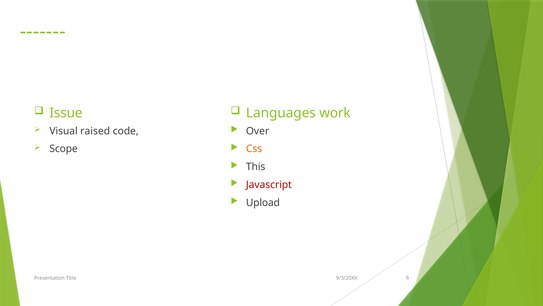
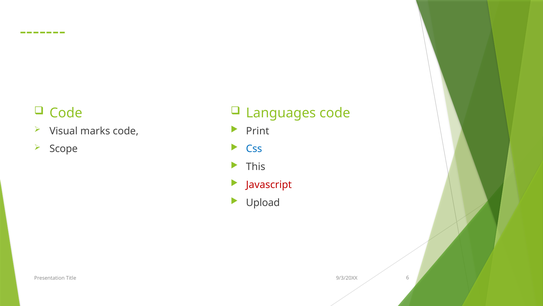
Issue at (66, 113): Issue -> Code
Languages work: work -> code
raised: raised -> marks
Over: Over -> Print
Css colour: orange -> blue
